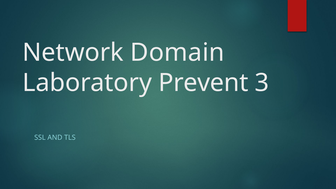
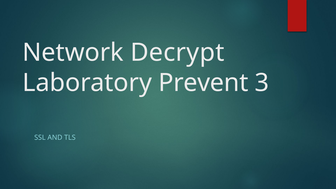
Domain: Domain -> Decrypt
